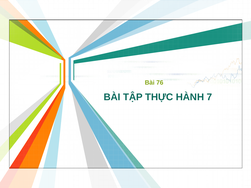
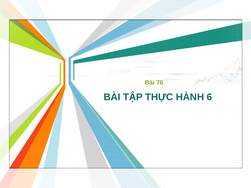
7: 7 -> 6
